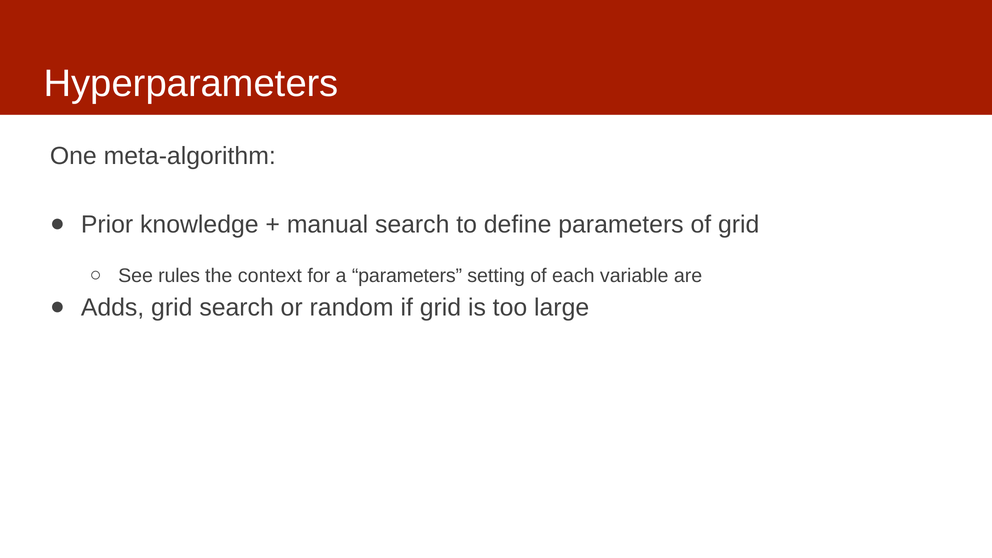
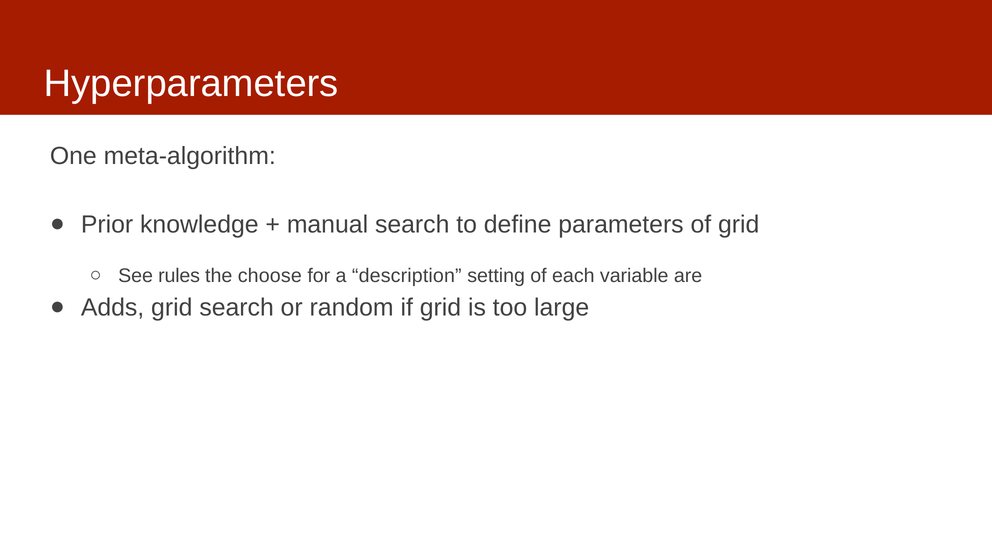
context: context -> choose
a parameters: parameters -> description
